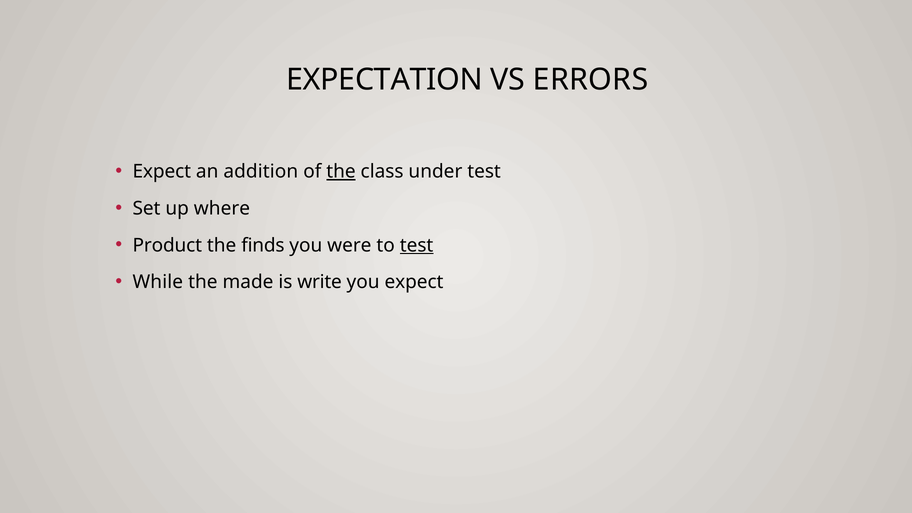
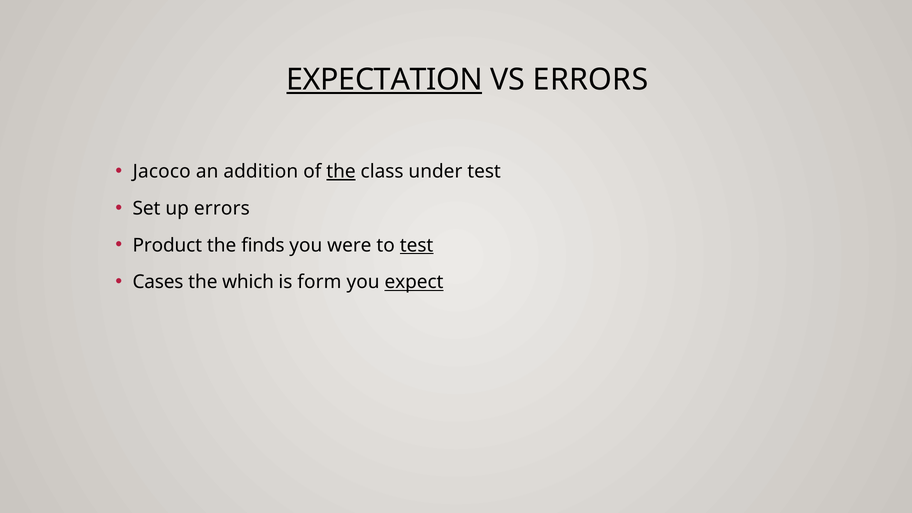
EXPECTATION underline: none -> present
Expect at (162, 172): Expect -> Jacoco
up where: where -> errors
While: While -> Cases
made: made -> which
write: write -> form
expect at (414, 282) underline: none -> present
